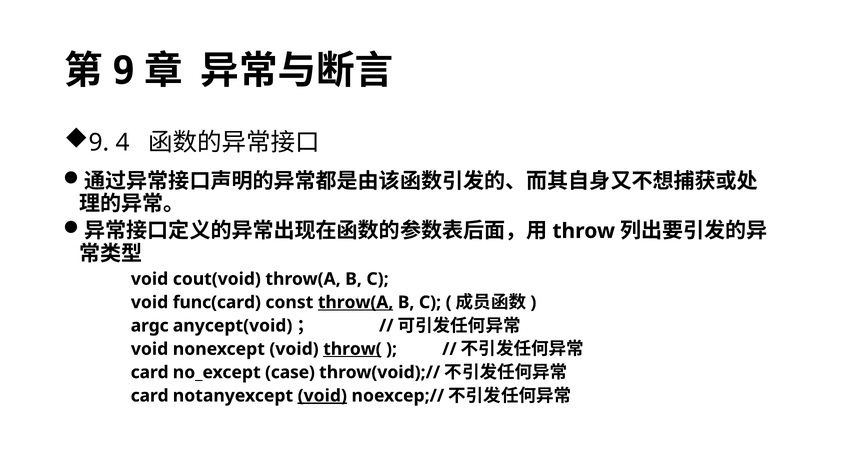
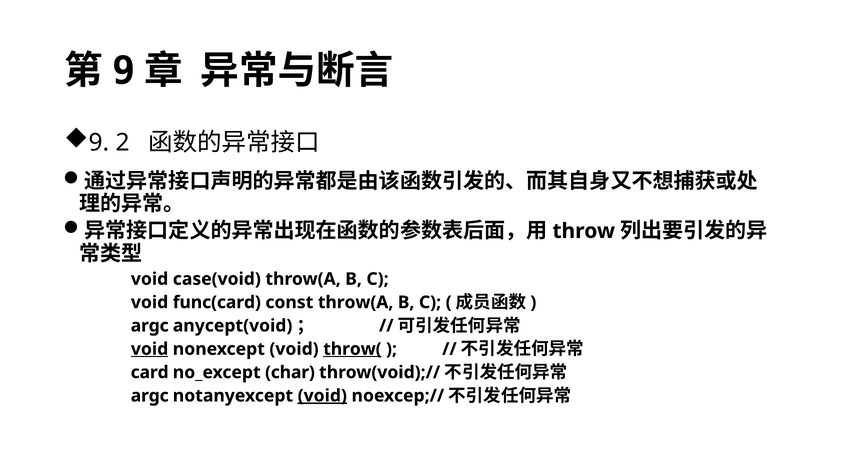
4: 4 -> 2
cout(void: cout(void -> case(void
throw(A at (356, 302) underline: present -> none
void at (150, 349) underline: none -> present
case: case -> char
card at (150, 395): card -> argc
